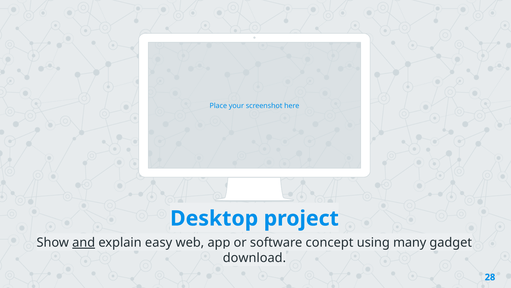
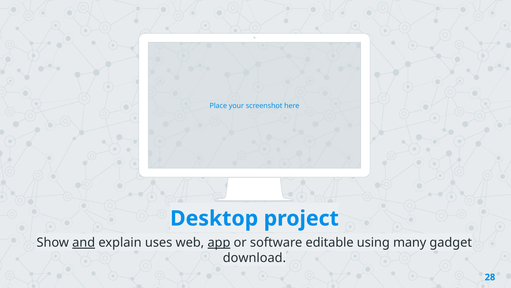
easy: easy -> uses
app underline: none -> present
concept: concept -> editable
